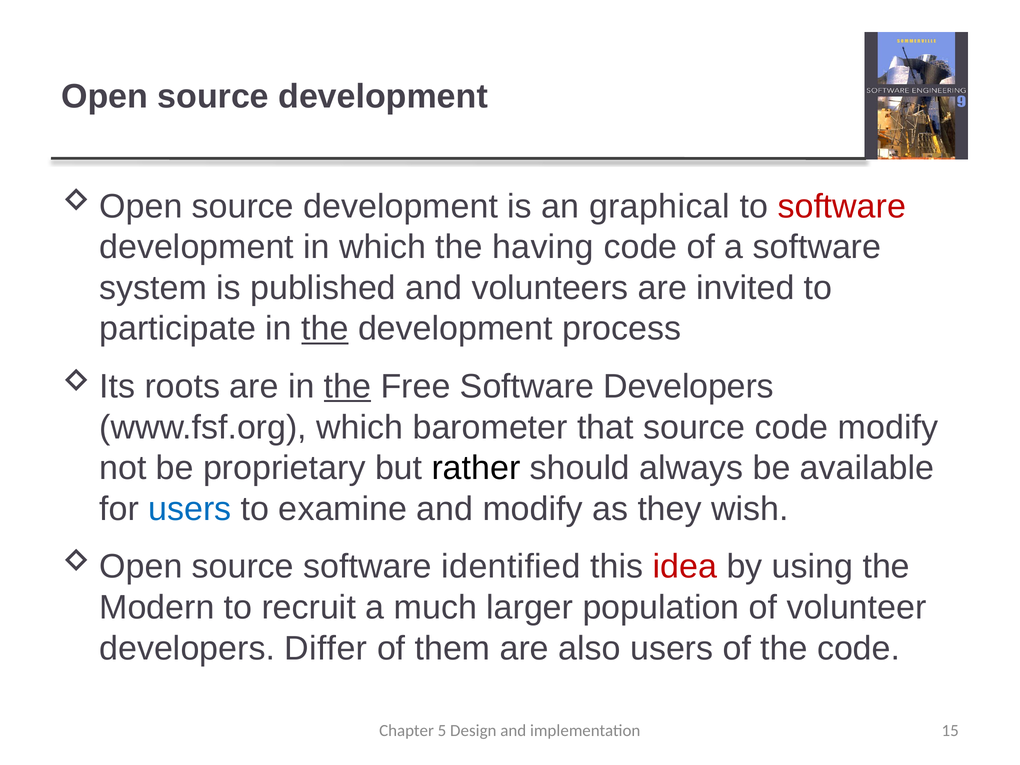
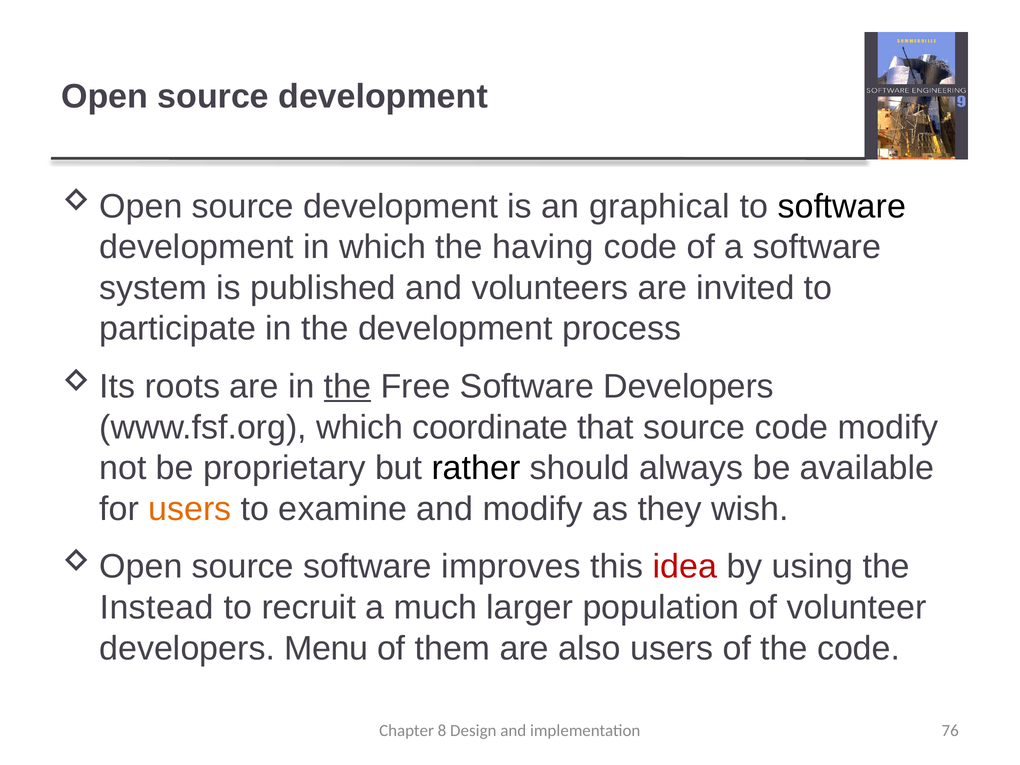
software at (842, 206) colour: red -> black
the at (325, 329) underline: present -> none
barometer: barometer -> coordinate
users at (190, 509) colour: blue -> orange
identified: identified -> improves
Modern: Modern -> Instead
Differ: Differ -> Menu
5: 5 -> 8
15: 15 -> 76
